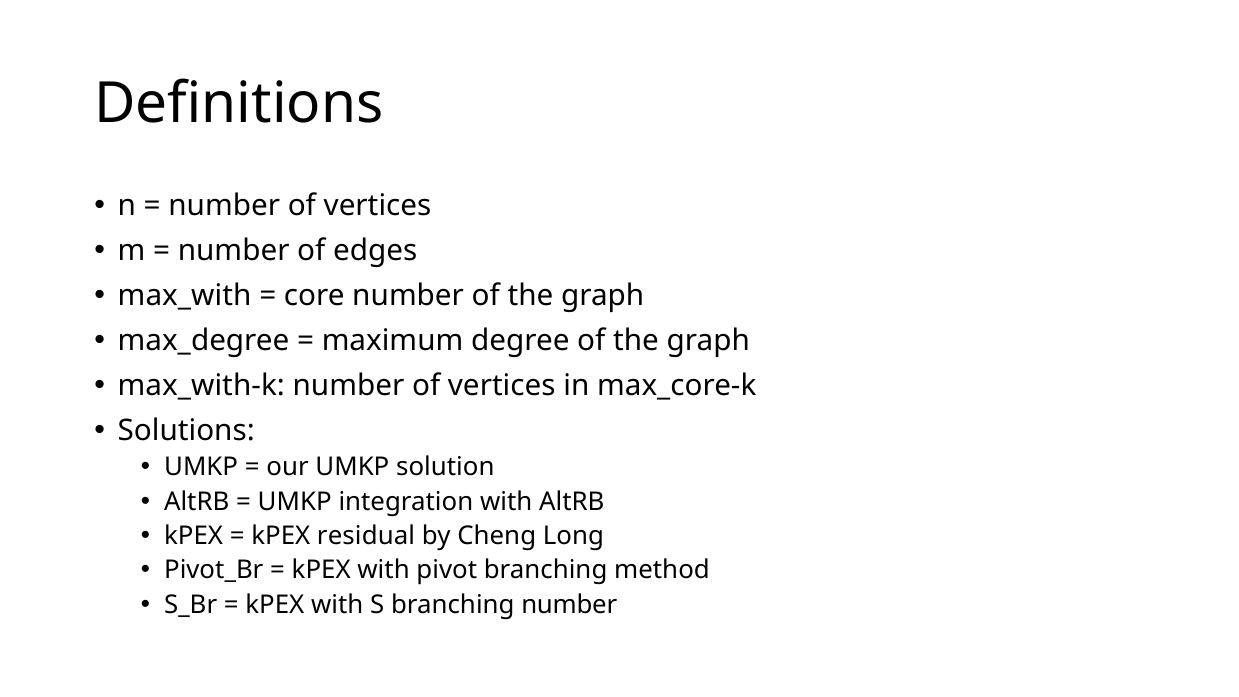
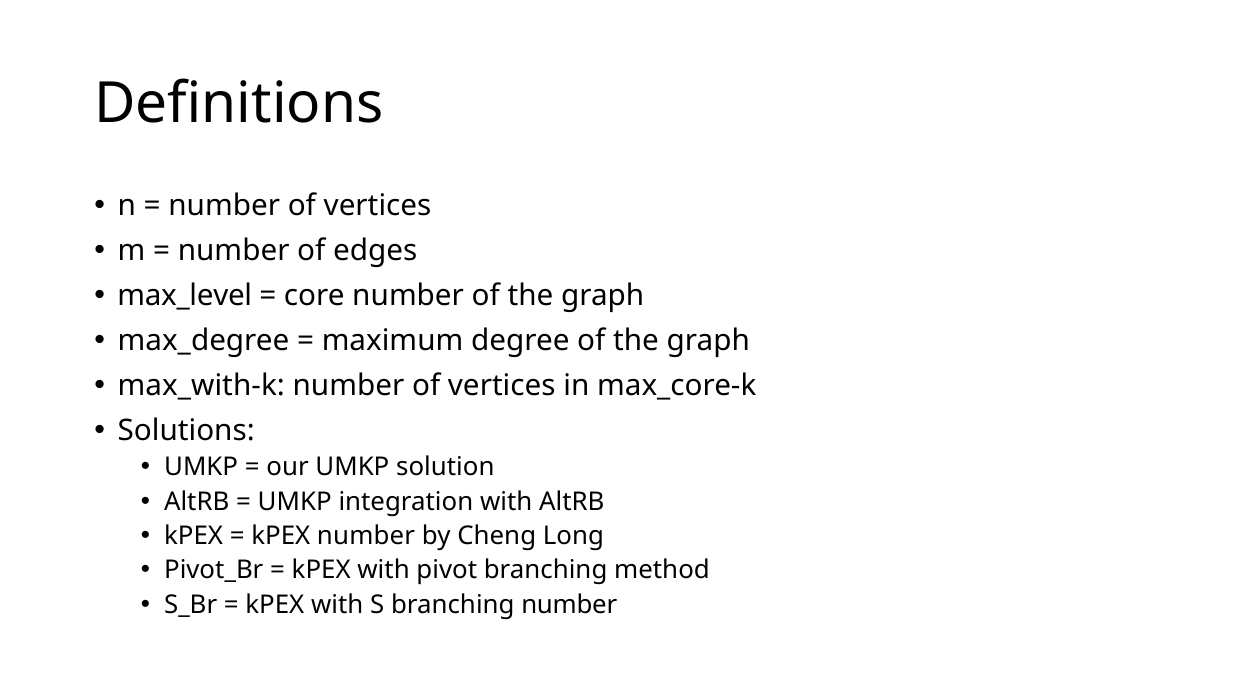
max_with: max_with -> max_level
kPEX residual: residual -> number
